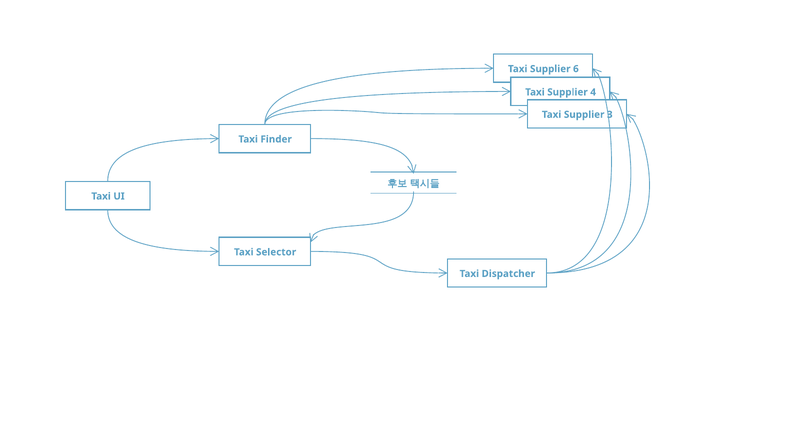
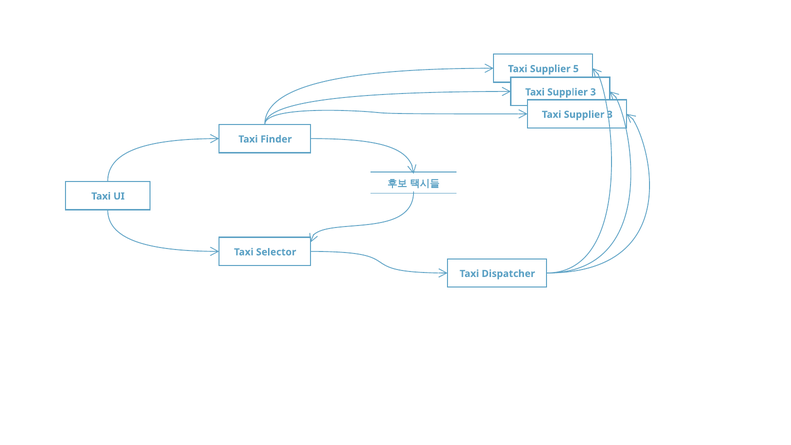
6: 6 -> 5
4 at (593, 92): 4 -> 3
